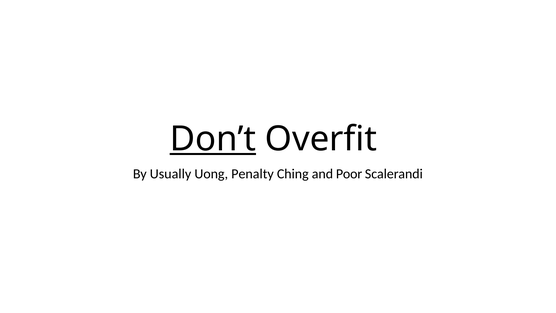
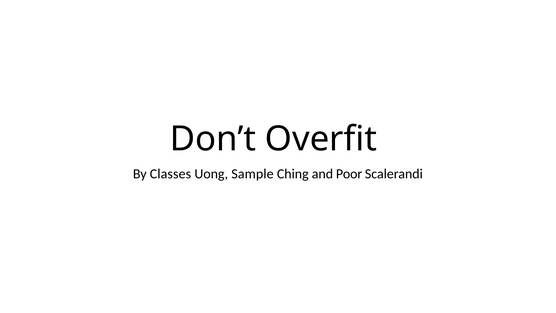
Don’t underline: present -> none
Usually: Usually -> Classes
Penalty: Penalty -> Sample
